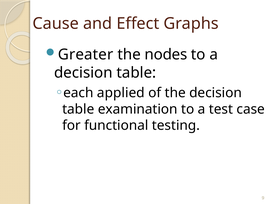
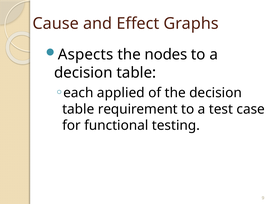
Greater: Greater -> Aspects
examination: examination -> requirement
